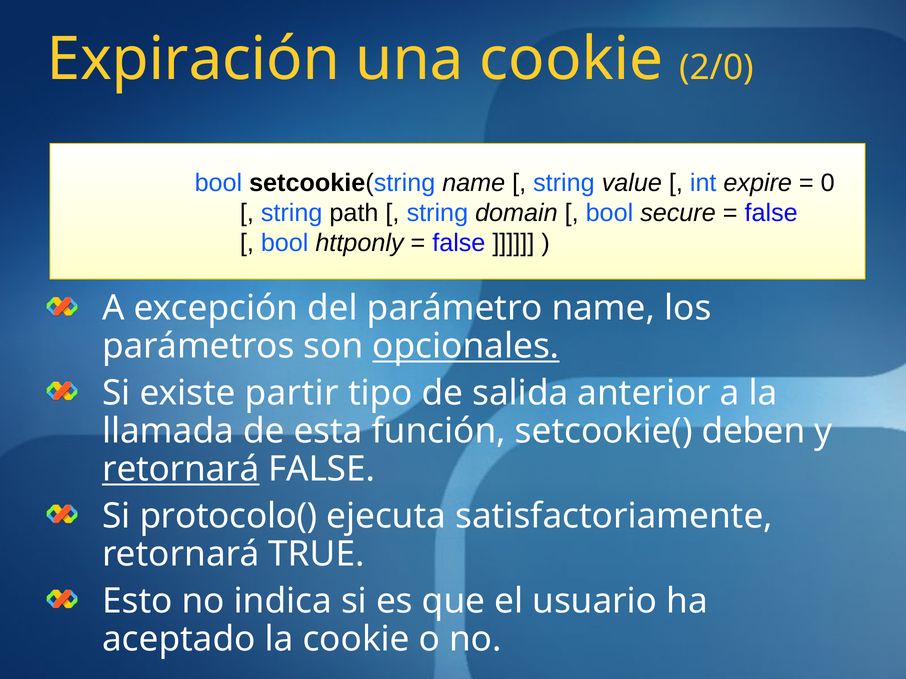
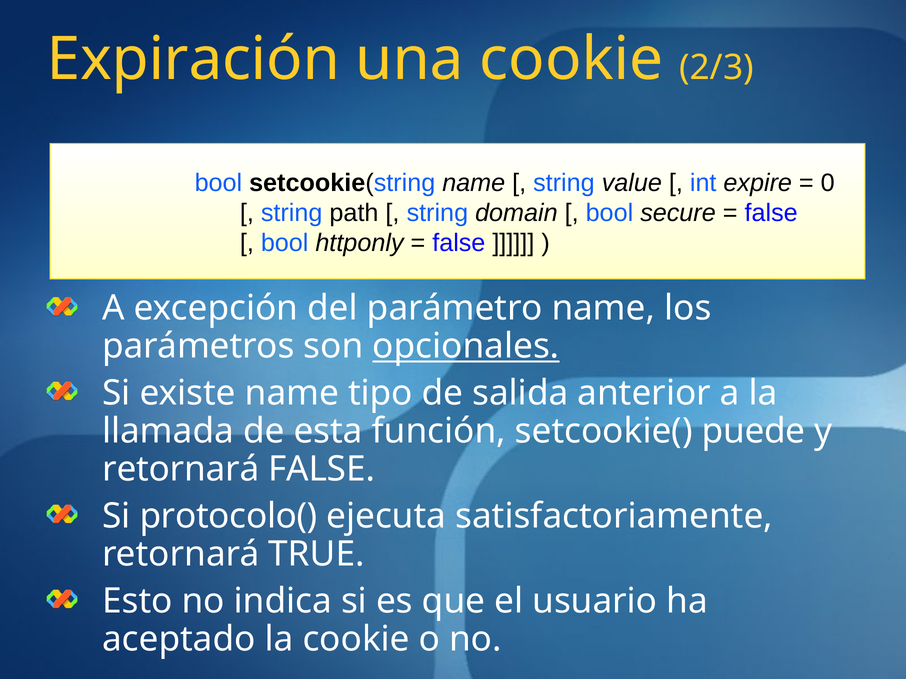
2/0: 2/0 -> 2/3
existe partir: partir -> name
deben: deben -> puede
retornará at (181, 470) underline: present -> none
